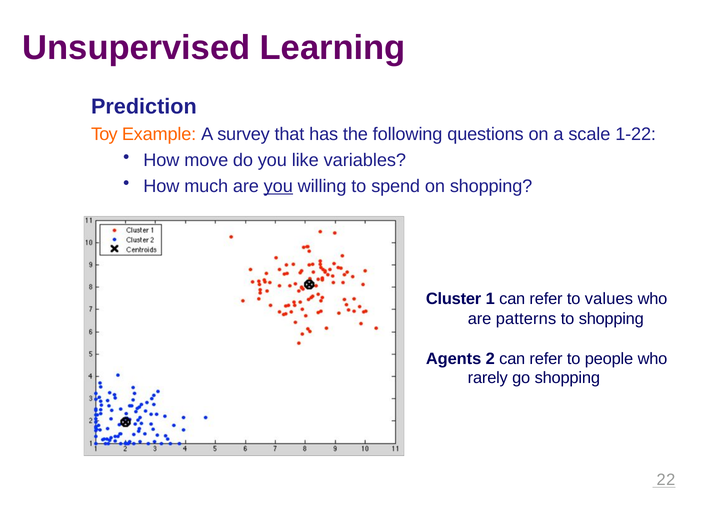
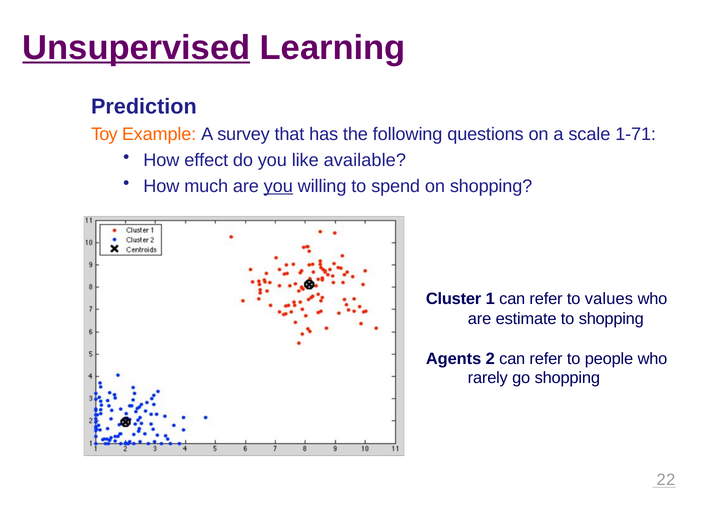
Unsupervised underline: none -> present
1-22: 1-22 -> 1-71
move: move -> effect
variables: variables -> available
patterns: patterns -> estimate
